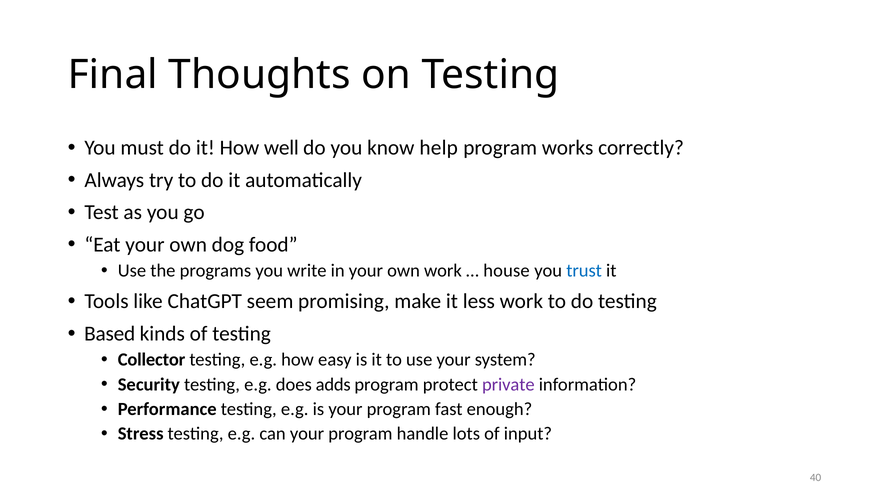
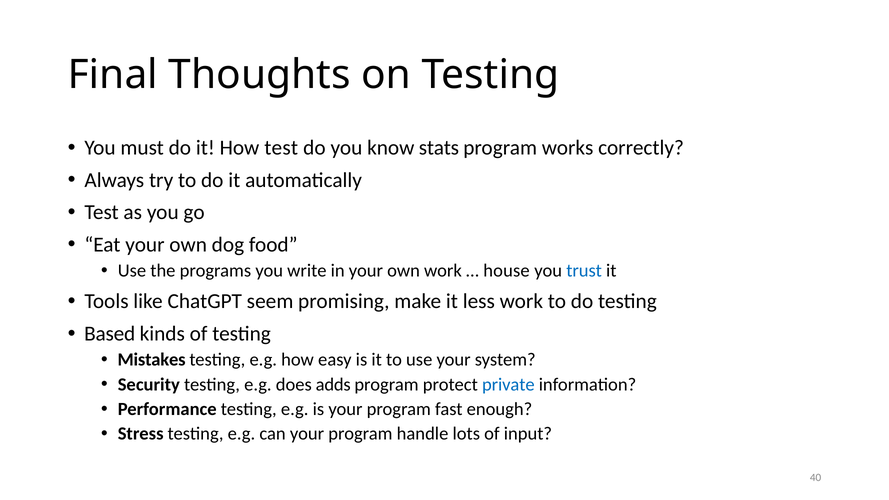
How well: well -> test
help: help -> stats
Collector: Collector -> Mistakes
private colour: purple -> blue
